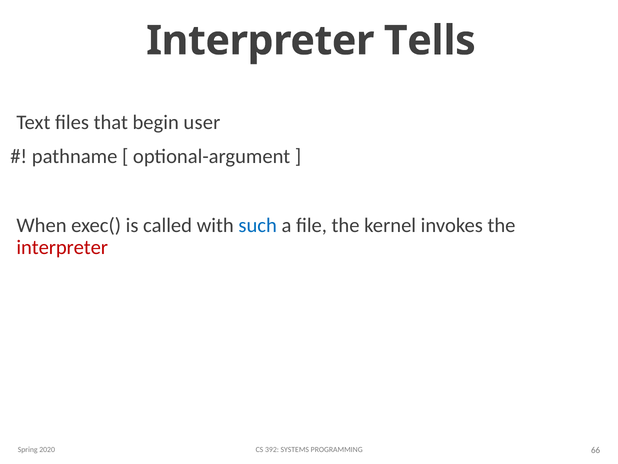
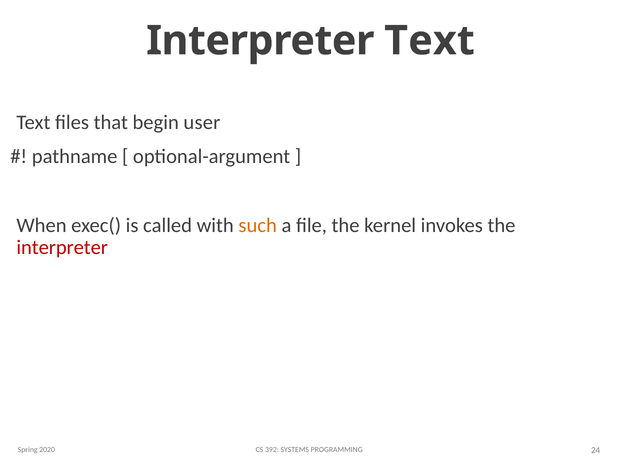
Interpreter Tells: Tells -> Text
such colour: blue -> orange
66: 66 -> 24
